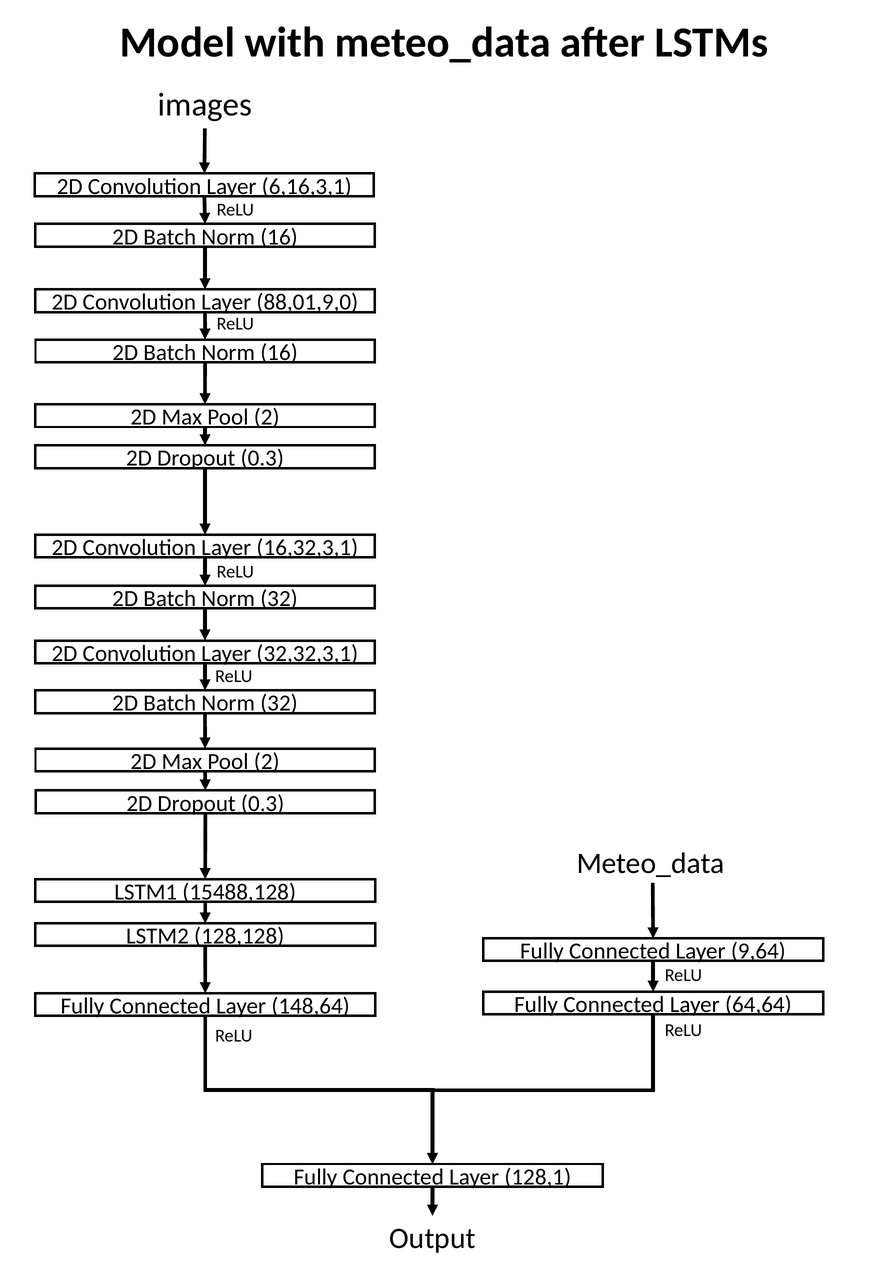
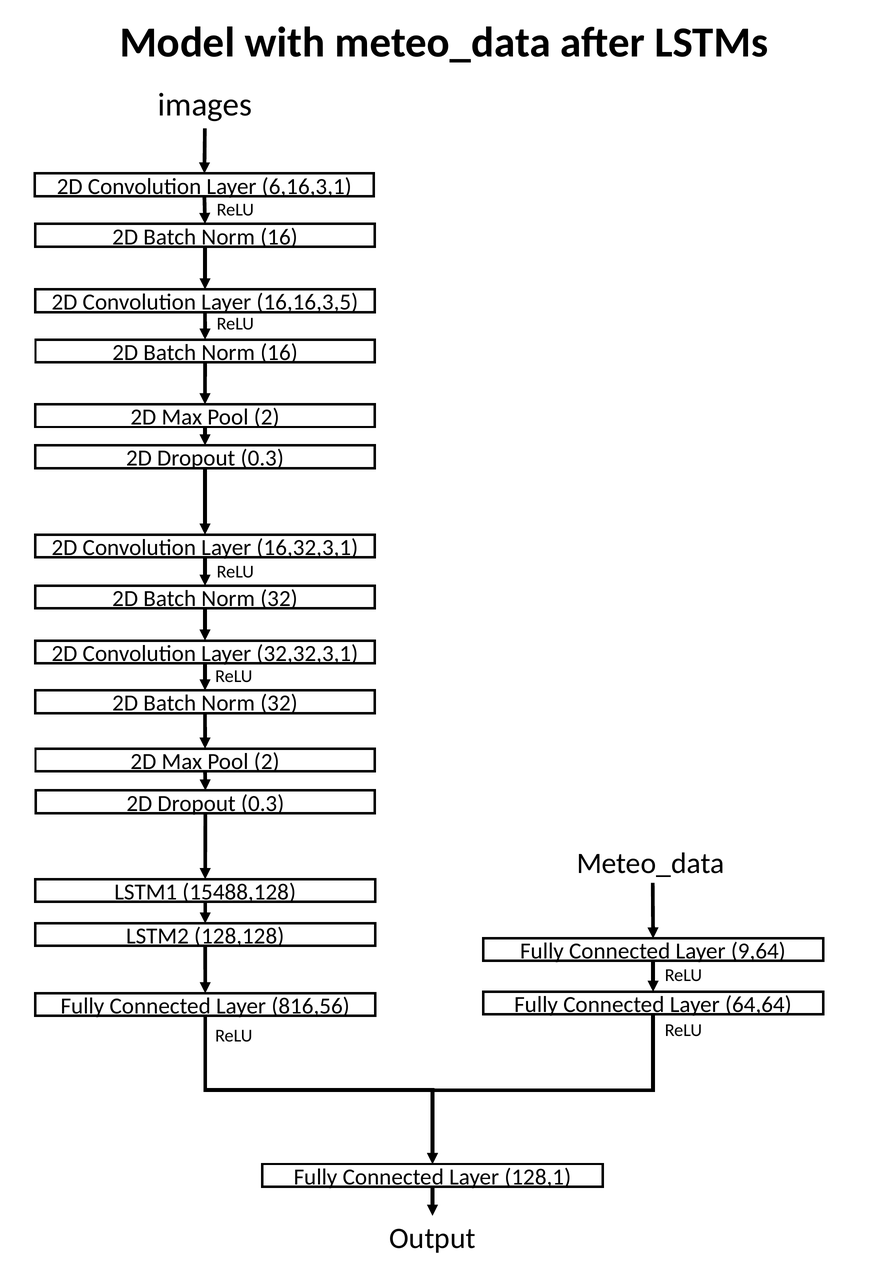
88,01,9,0: 88,01,9,0 -> 16,16,3,5
148,64: 148,64 -> 816,56
